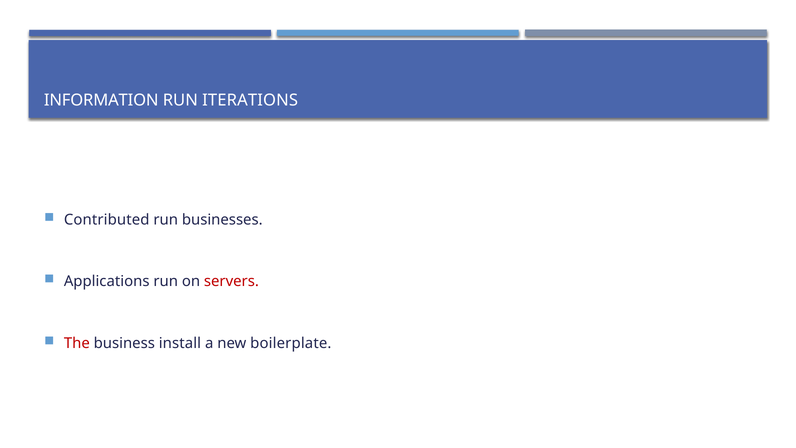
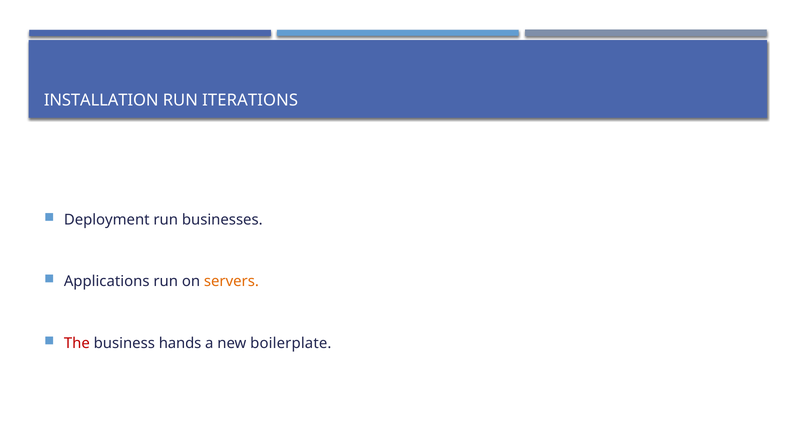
INFORMATION: INFORMATION -> INSTALLATION
Contributed: Contributed -> Deployment
servers colour: red -> orange
install: install -> hands
